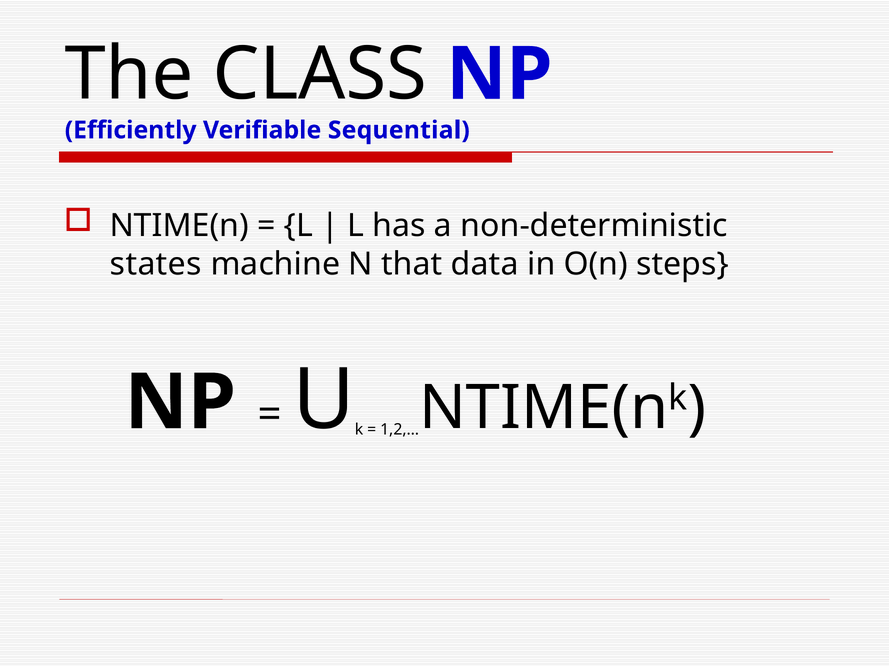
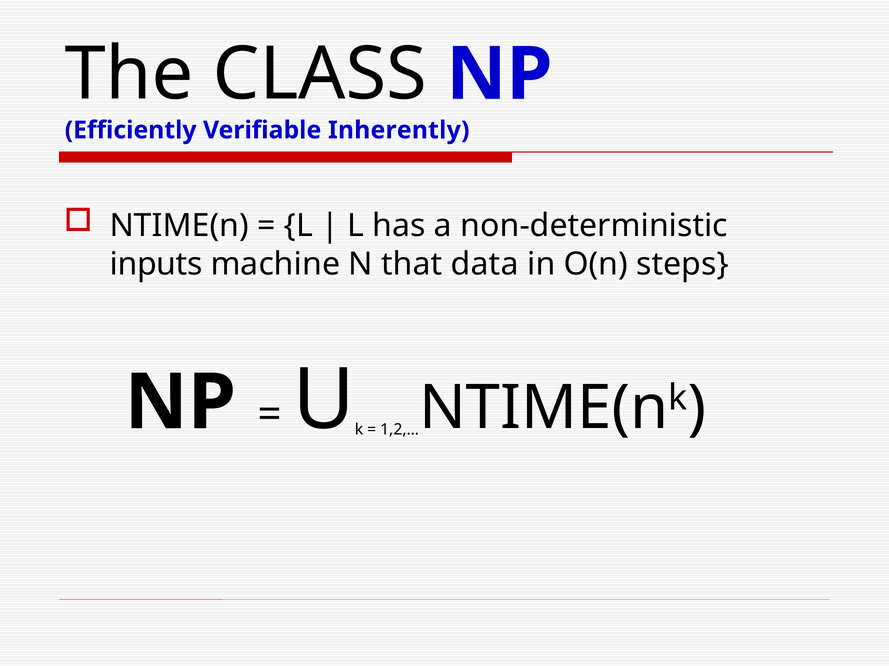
Sequential: Sequential -> Inherently
states: states -> inputs
